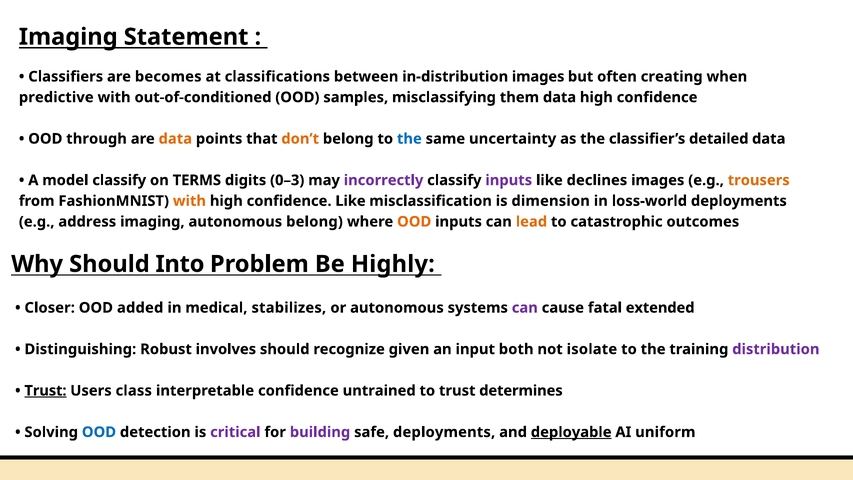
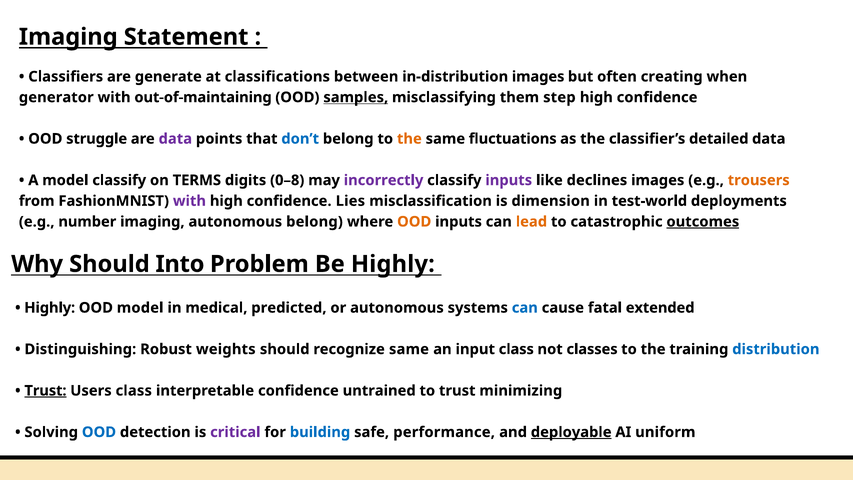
becomes: becomes -> generate
predictive: predictive -> generator
out-of-conditioned: out-of-conditioned -> out-of-maintaining
samples underline: none -> present
them data: data -> step
through: through -> struggle
data at (175, 139) colour: orange -> purple
don’t colour: orange -> blue
the at (409, 139) colour: blue -> orange
uncertainty: uncertainty -> fluctuations
0–3: 0–3 -> 0–8
with at (189, 201) colour: orange -> purple
confidence Like: Like -> Lies
loss-world: loss-world -> test-world
address: address -> number
outcomes underline: none -> present
Closer at (50, 308): Closer -> Highly
OOD added: added -> model
stabilizes: stabilizes -> predicted
can at (525, 308) colour: purple -> blue
involves: involves -> weights
recognize given: given -> same
input both: both -> class
isolate: isolate -> classes
distribution colour: purple -> blue
determines: determines -> minimizing
building colour: purple -> blue
safe deployments: deployments -> performance
